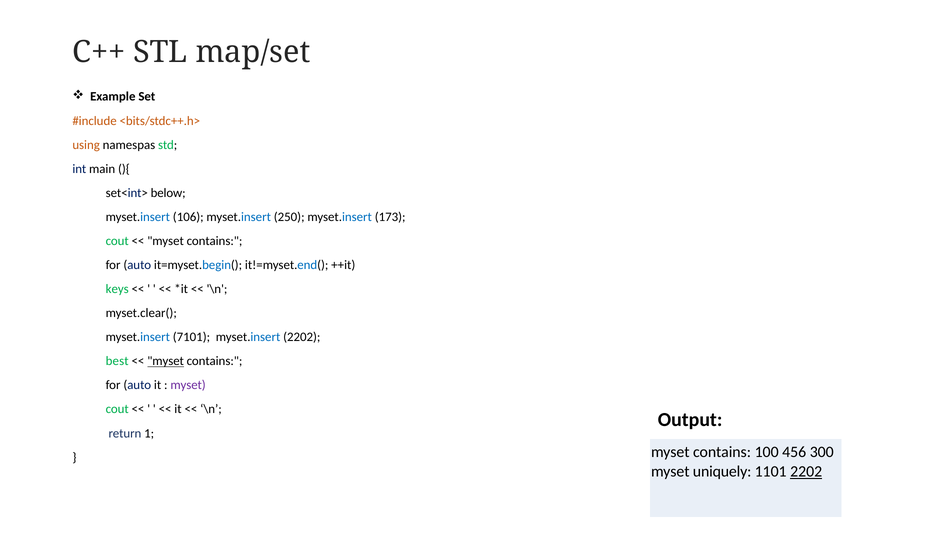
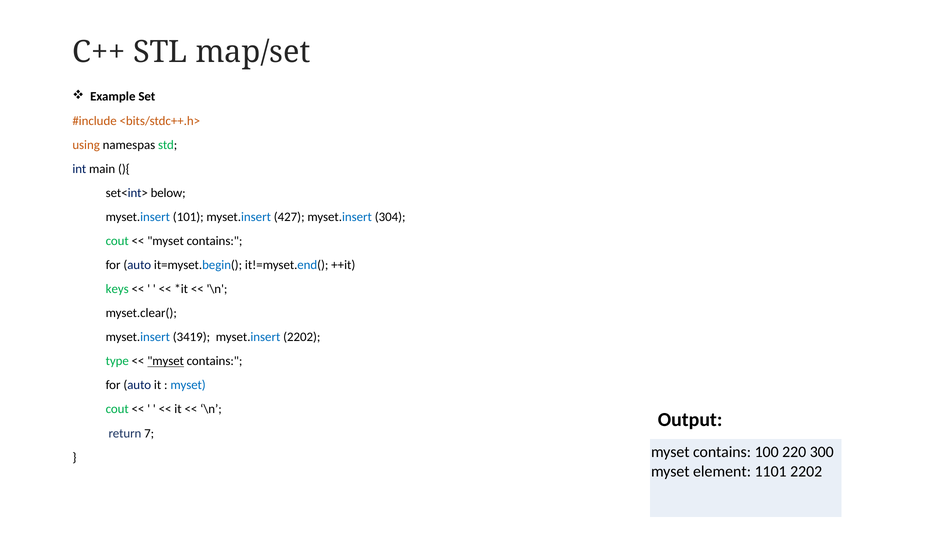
106: 106 -> 101
250: 250 -> 427
173: 173 -> 304
7101: 7101 -> 3419
best: best -> type
myset at (188, 385) colour: purple -> blue
1: 1 -> 7
456: 456 -> 220
uniquely: uniquely -> element
2202 at (806, 471) underline: present -> none
